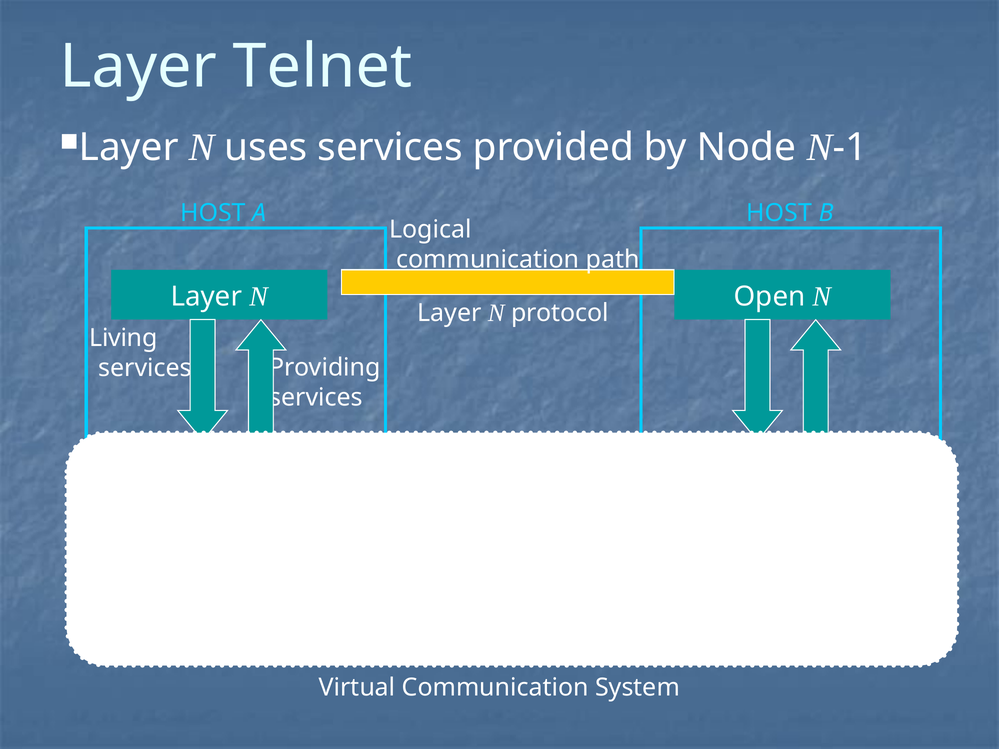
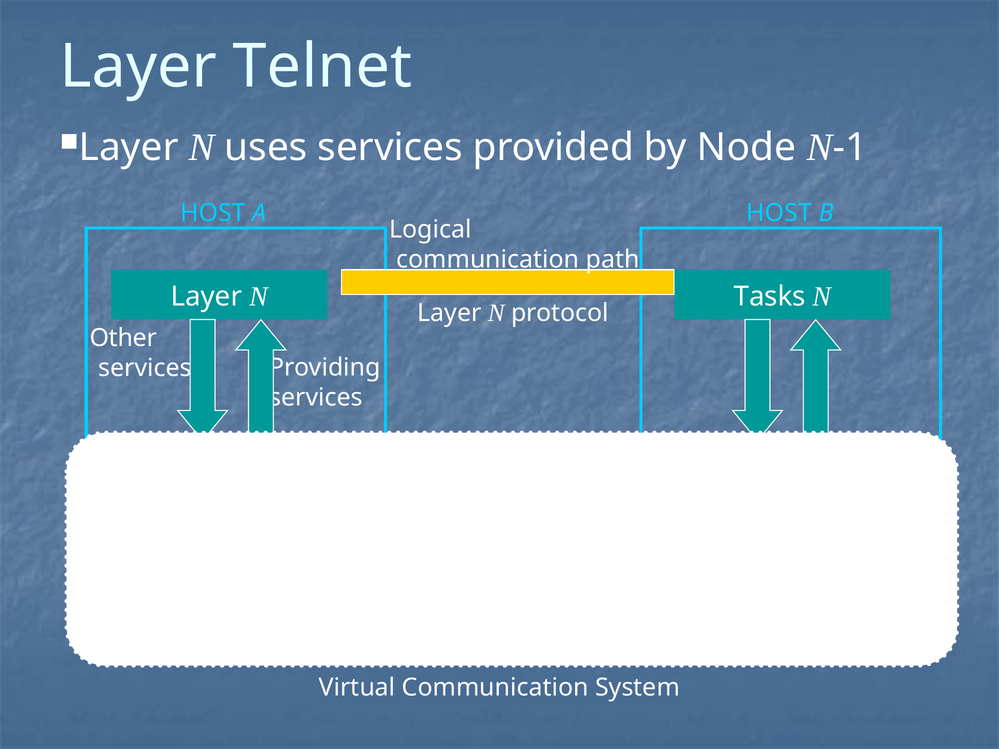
Open: Open -> Tasks
Living: Living -> Other
